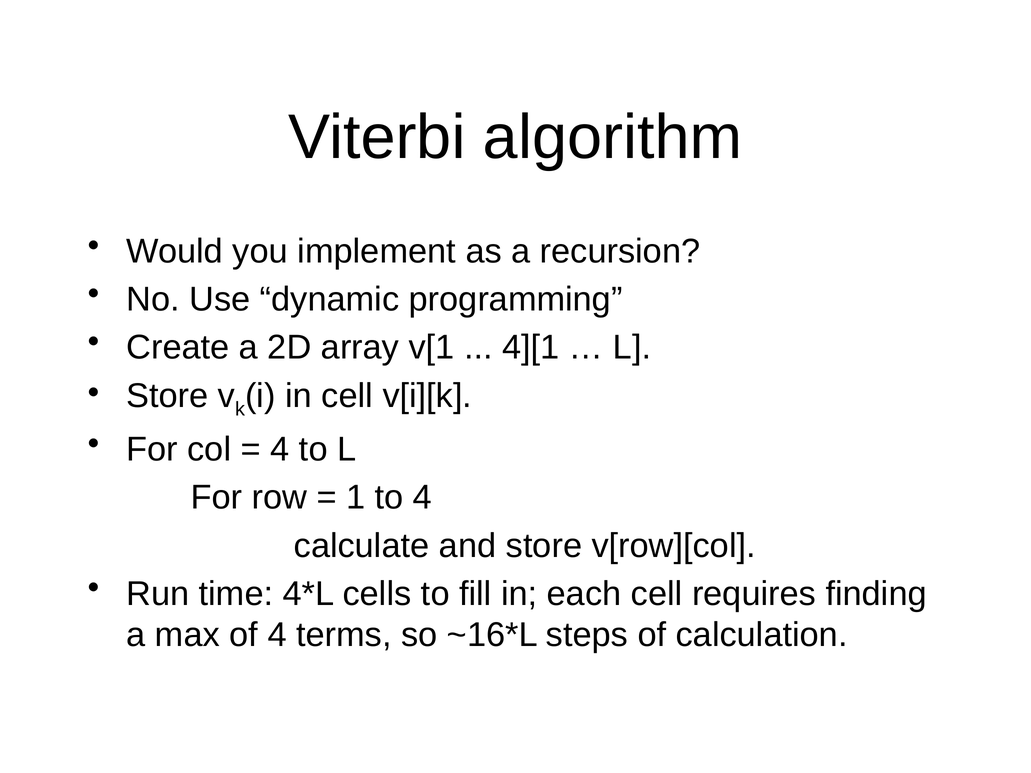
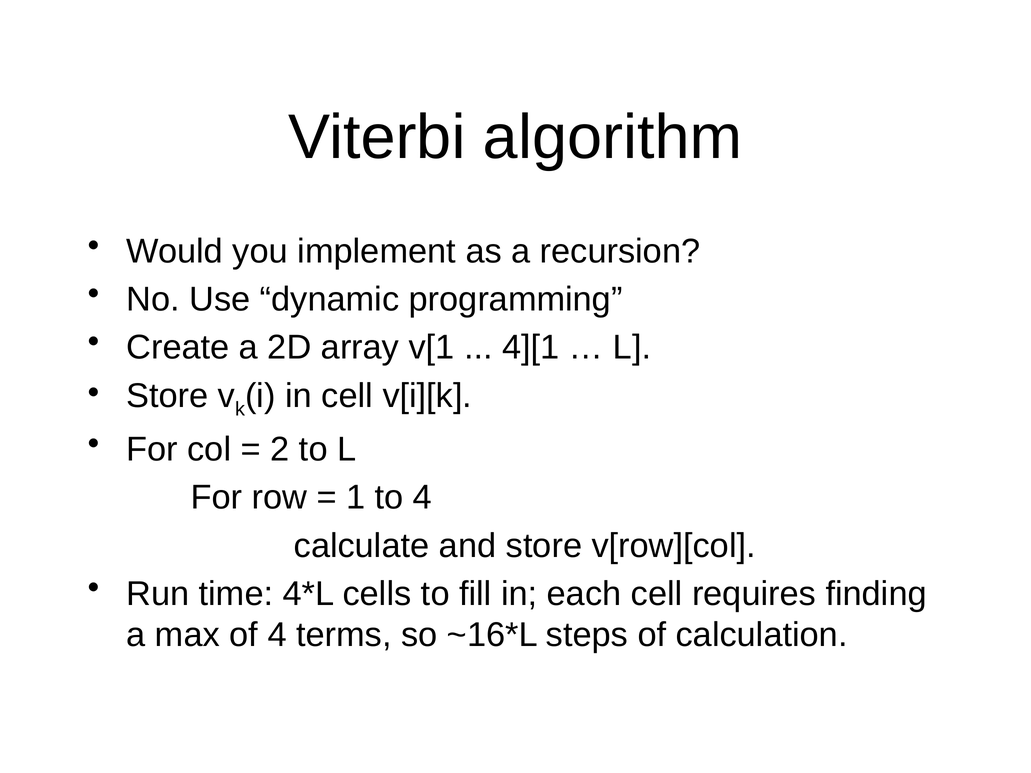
4 at (280, 450): 4 -> 2
